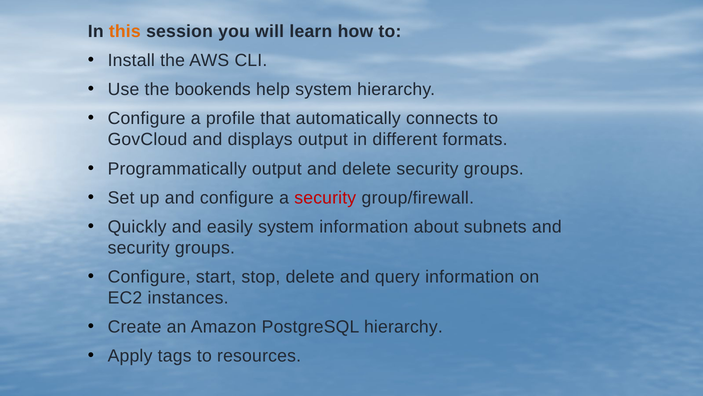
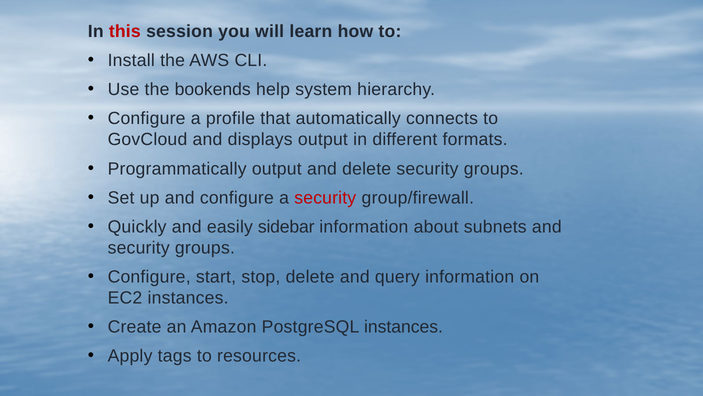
this colour: orange -> red
easily system: system -> sidebar
PostgreSQL hierarchy: hierarchy -> instances
